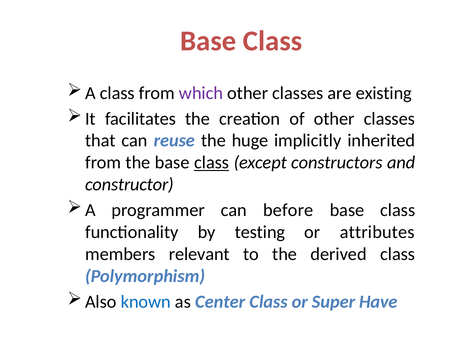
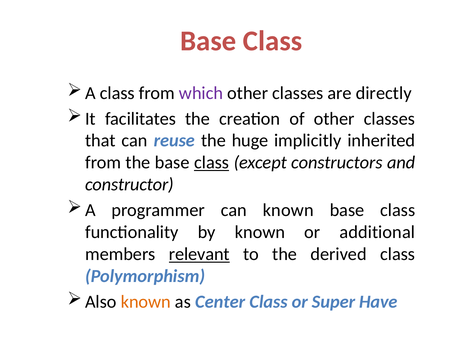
existing: existing -> directly
can before: before -> known
by testing: testing -> known
attributes: attributes -> additional
relevant underline: none -> present
known at (146, 302) colour: blue -> orange
